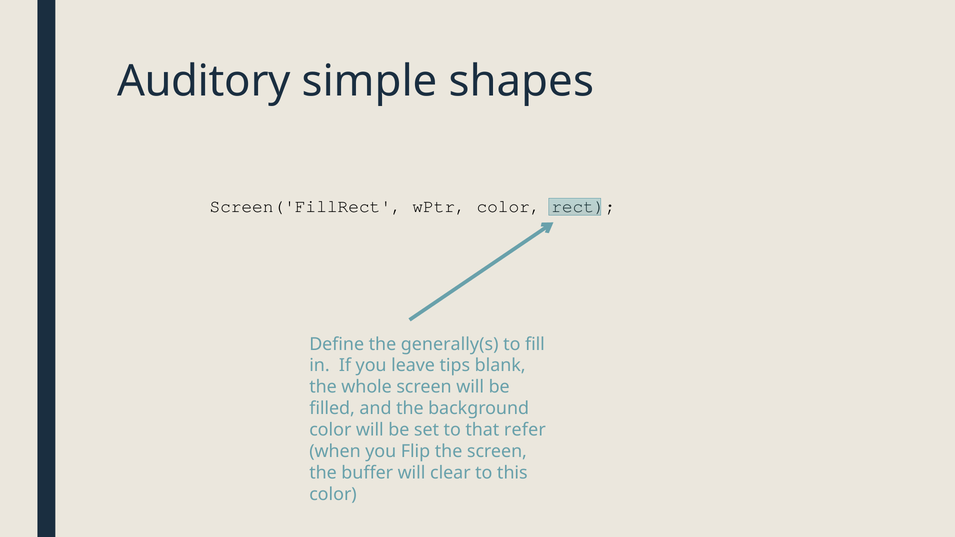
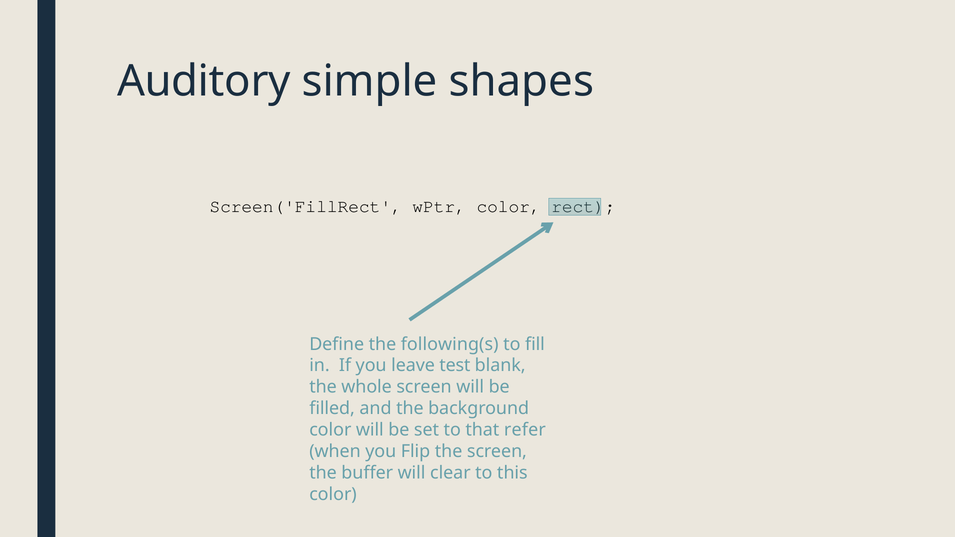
generally(s: generally(s -> following(s
tips: tips -> test
